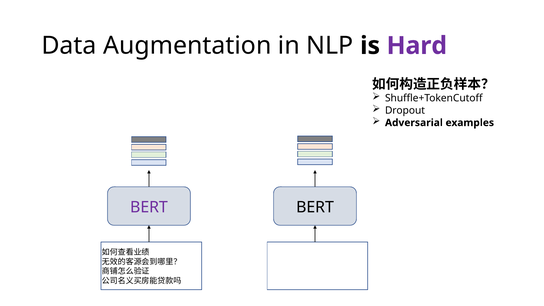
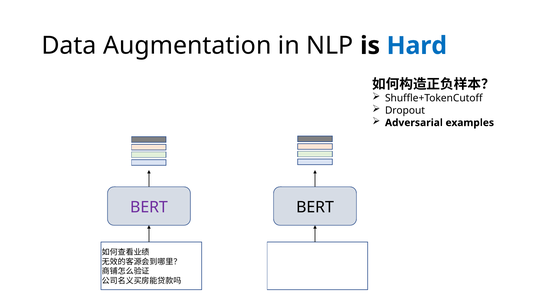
Hard colour: purple -> blue
